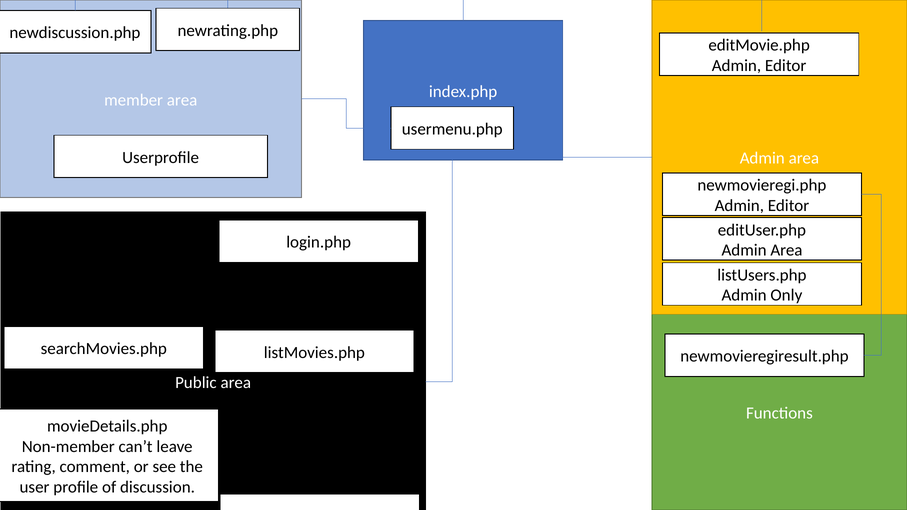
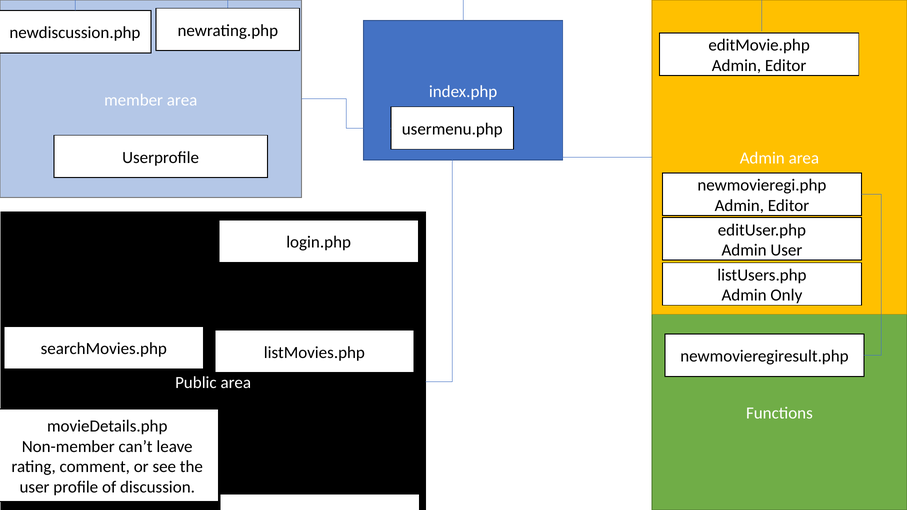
Area at (786, 250): Area -> User
